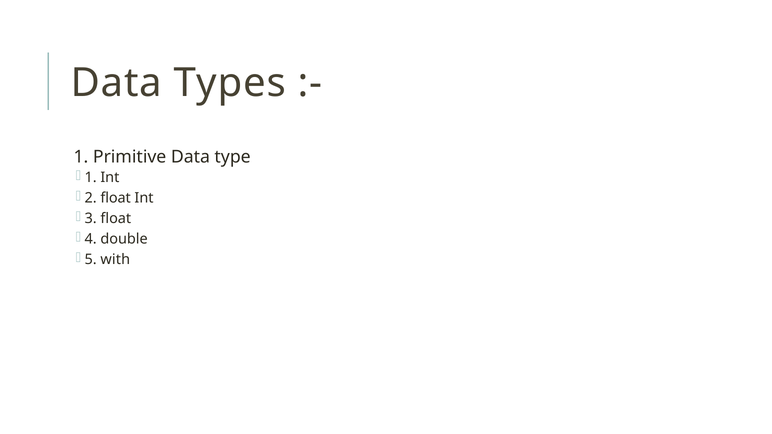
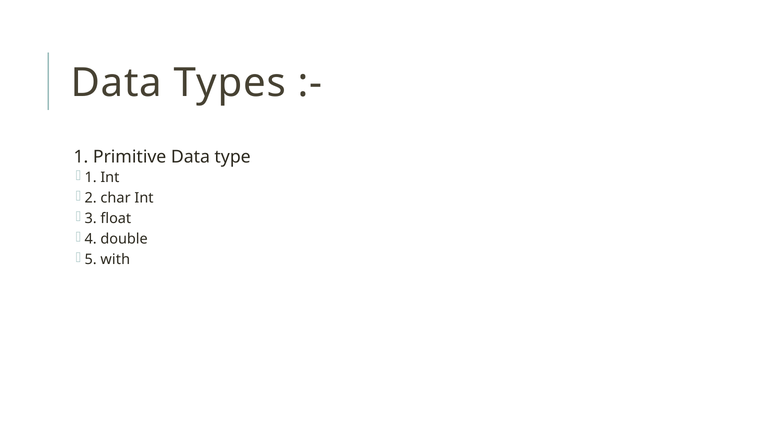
2 float: float -> char
